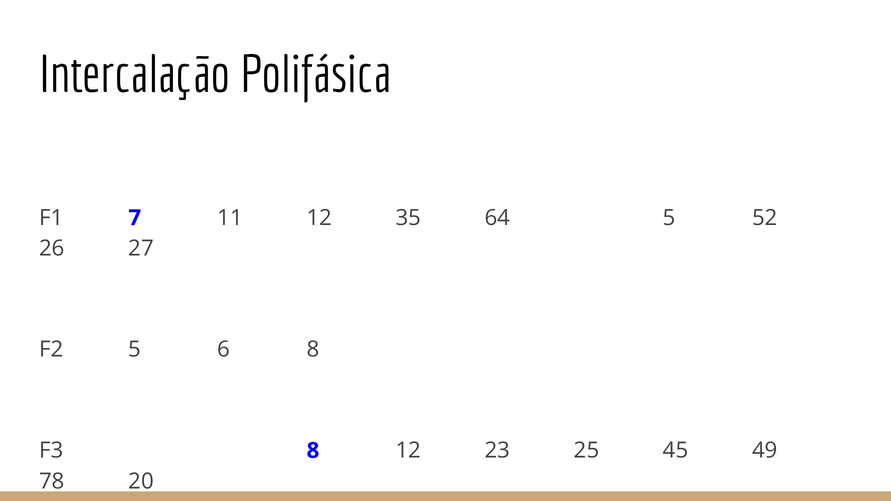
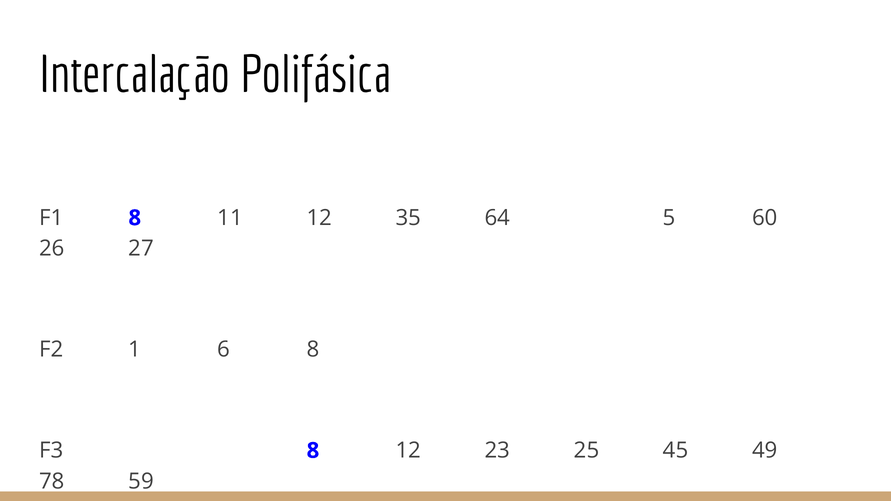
F1 7: 7 -> 8
52: 52 -> 60
F2 5: 5 -> 1
20: 20 -> 59
